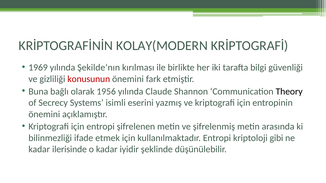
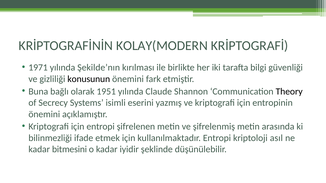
1969: 1969 -> 1971
konusunun colour: red -> black
1956: 1956 -> 1951
gibi: gibi -> asıl
ilerisinde: ilerisinde -> bitmesini
